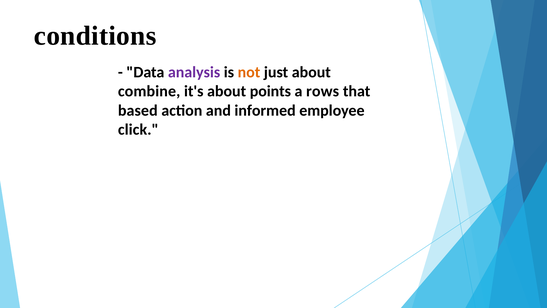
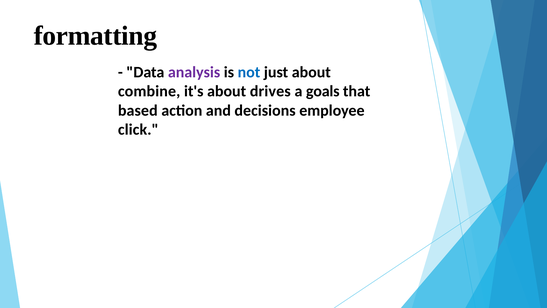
conditions: conditions -> formatting
not colour: orange -> blue
points: points -> drives
rows: rows -> goals
informed: informed -> decisions
